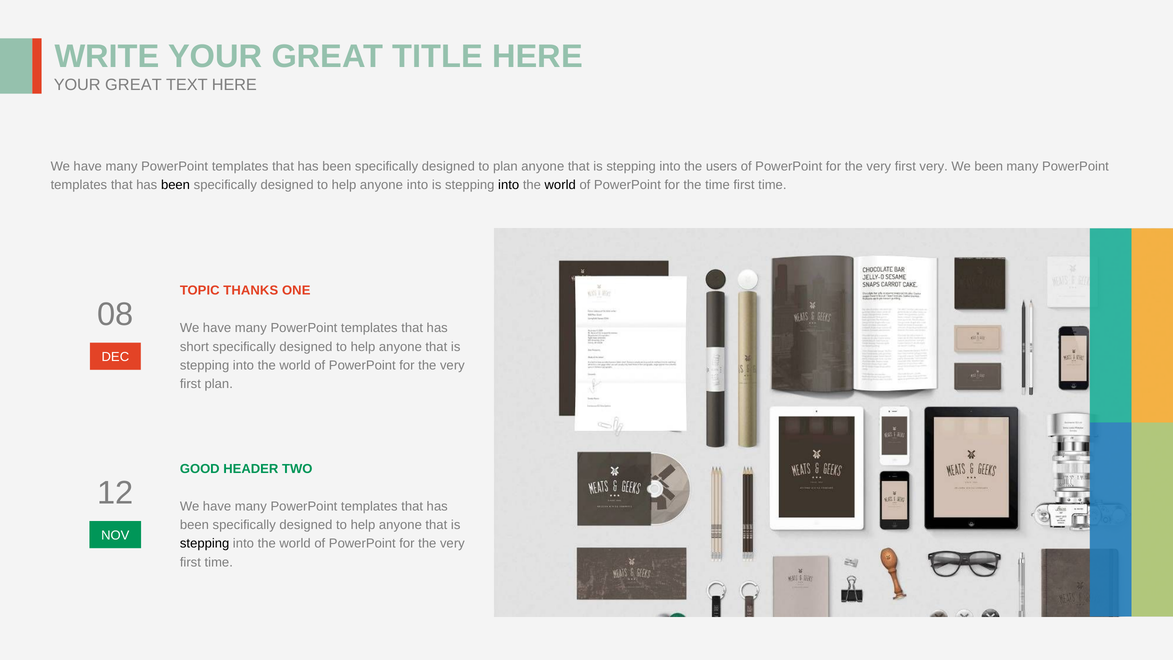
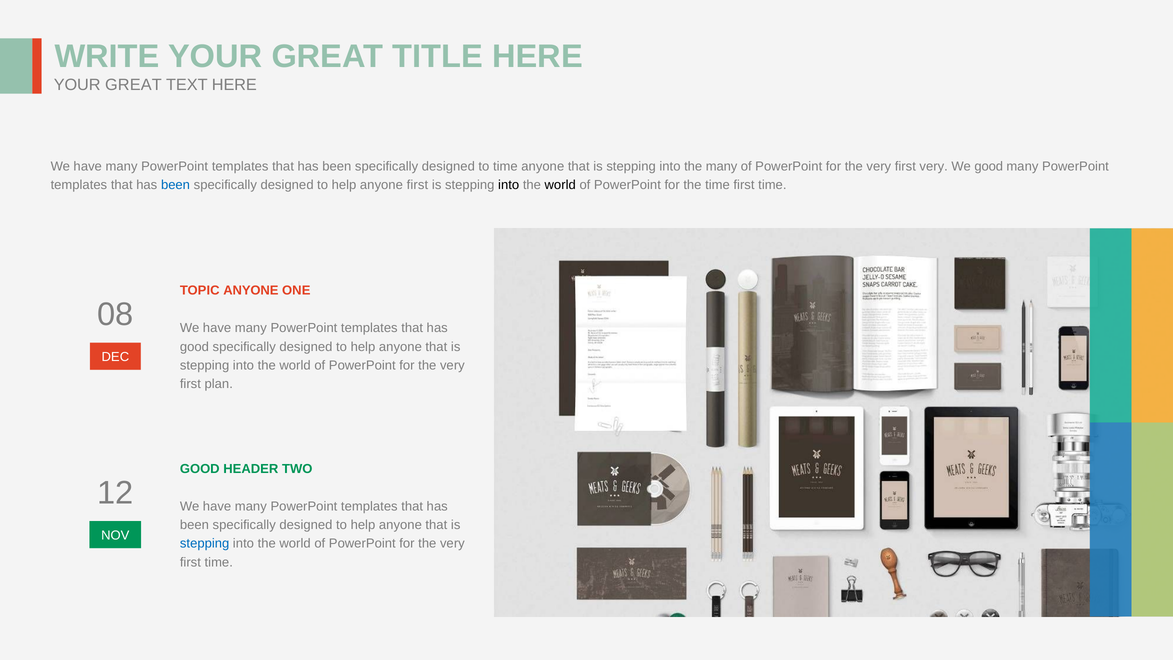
to plan: plan -> time
the users: users -> many
We been: been -> good
been at (176, 185) colour: black -> blue
anyone into: into -> first
TOPIC THANKS: THANKS -> ANYONE
short at (194, 346): short -> good
stepping at (205, 543) colour: black -> blue
